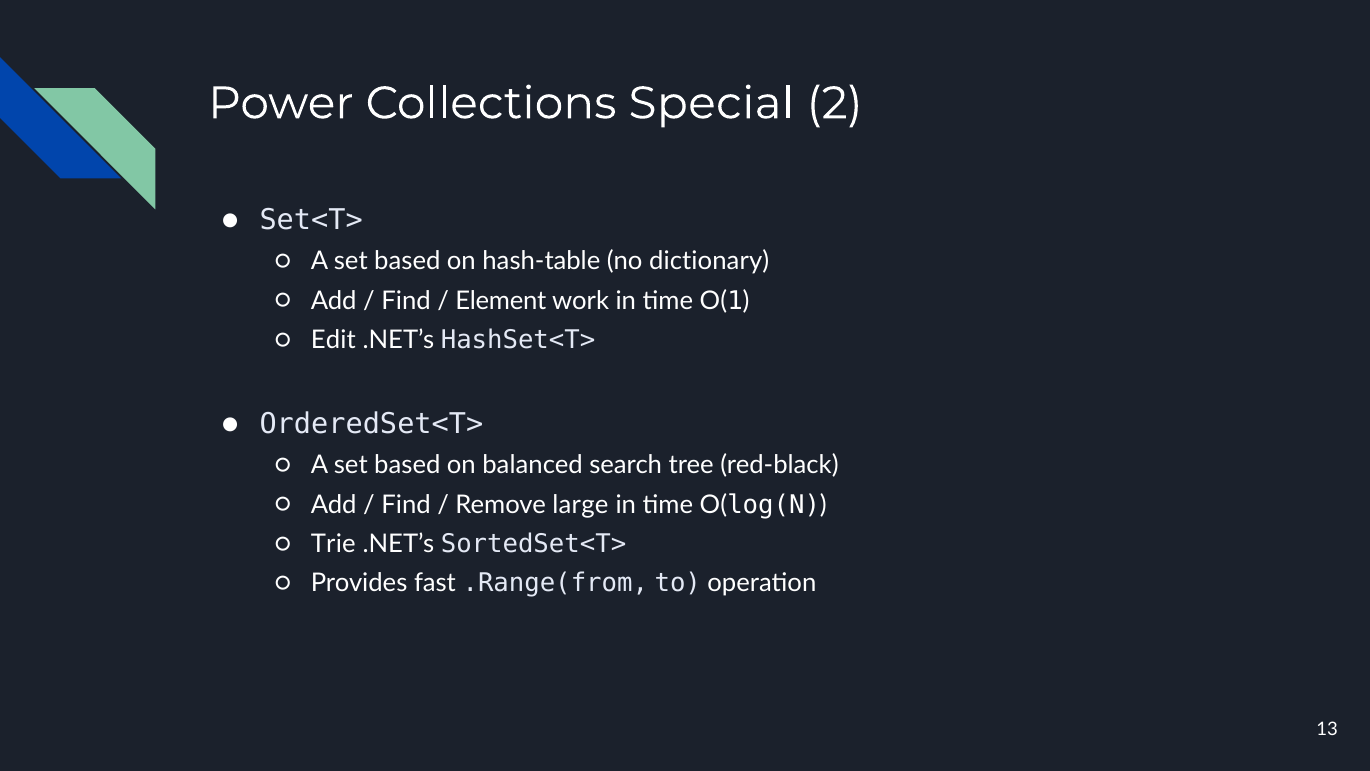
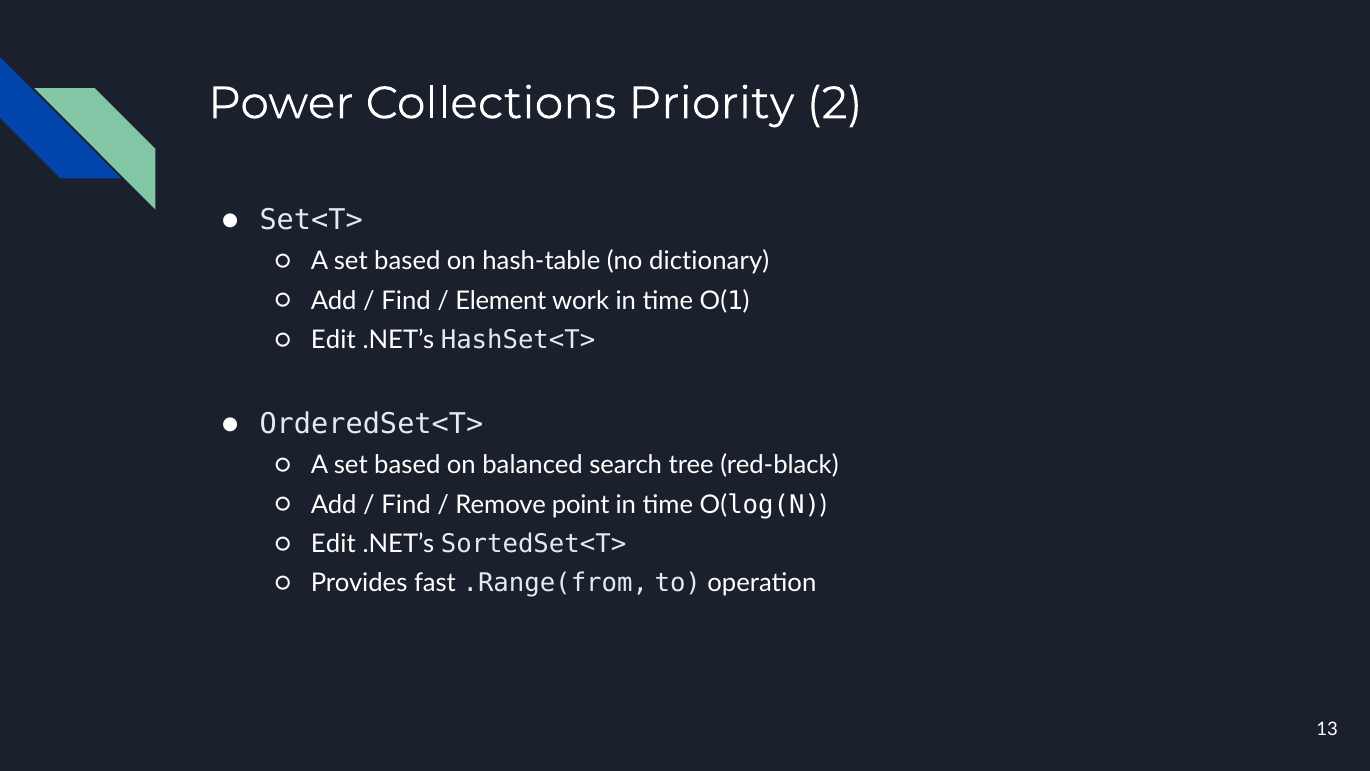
Special: Special -> Priority
large: large -> point
Trie at (333, 544): Trie -> Edit
